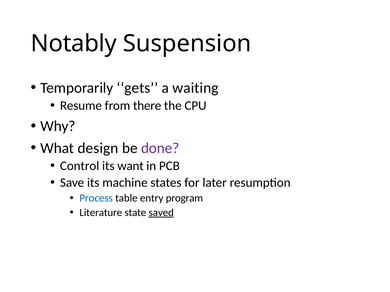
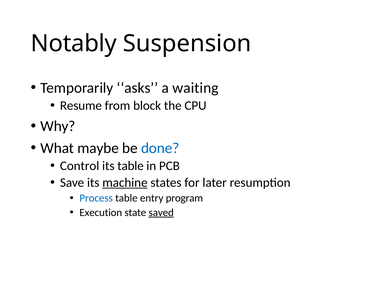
gets: gets -> asks
there: there -> block
design: design -> maybe
done colour: purple -> blue
its want: want -> table
machine underline: none -> present
Literature: Literature -> Execution
